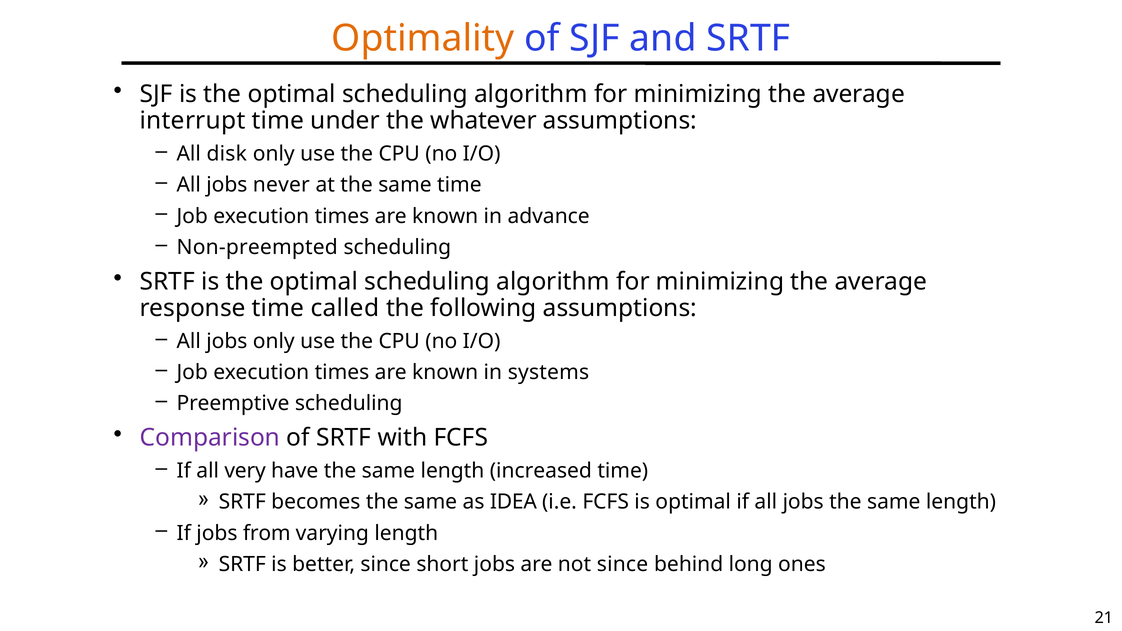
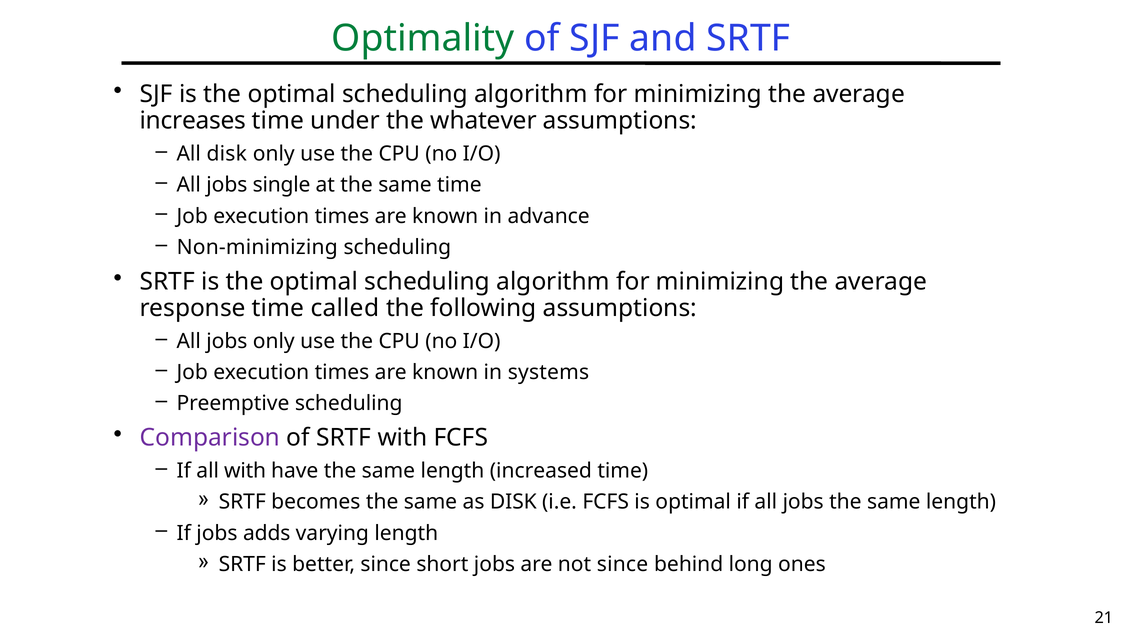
Optimality colour: orange -> green
interrupt: interrupt -> increases
never: never -> single
Non-preempted: Non-preempted -> Non-minimizing
all very: very -> with
as IDEA: IDEA -> DISK
from: from -> adds
